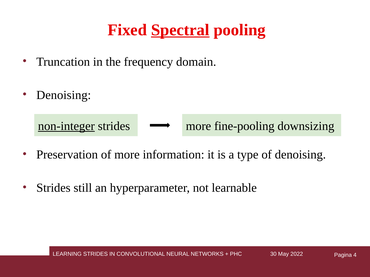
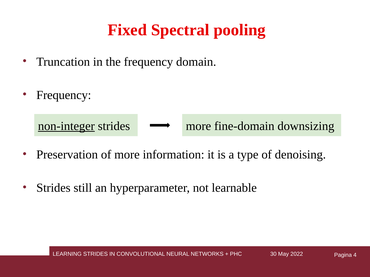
Spectral underline: present -> none
Denoising at (64, 95): Denoising -> Frequency
fine-pooling: fine-pooling -> fine-domain
